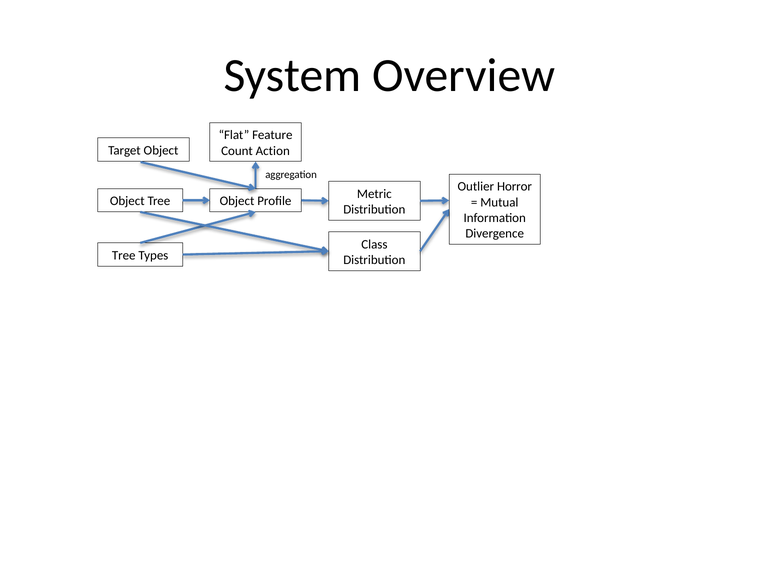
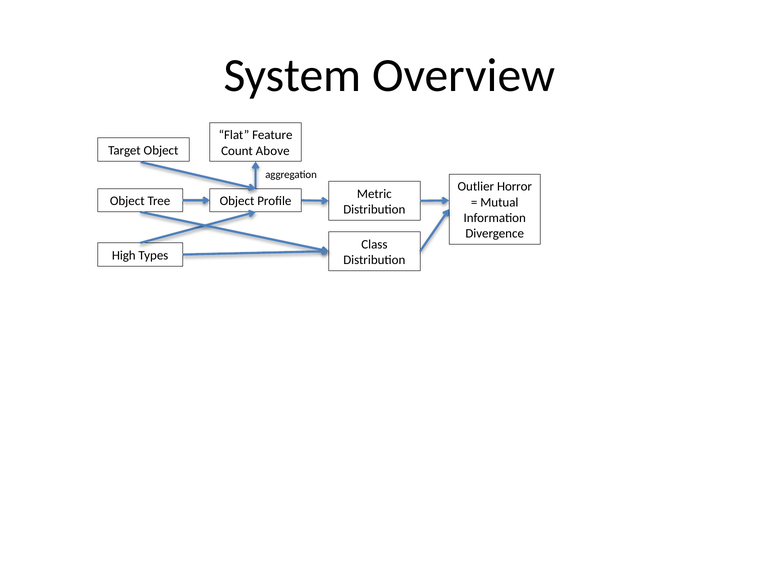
Action: Action -> Above
Tree at (124, 255): Tree -> High
